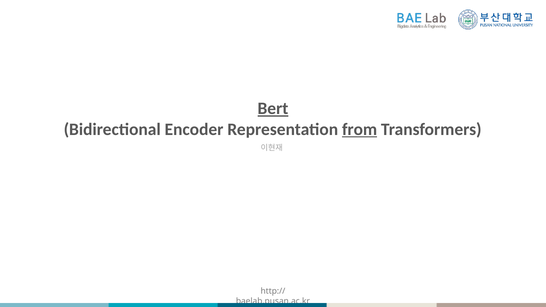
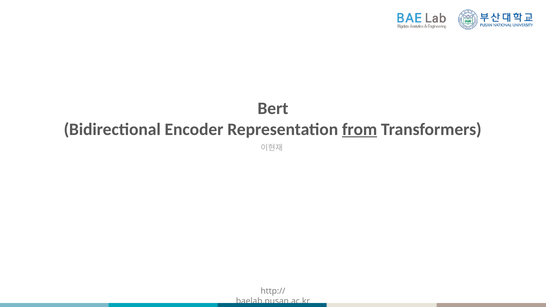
Bert underline: present -> none
